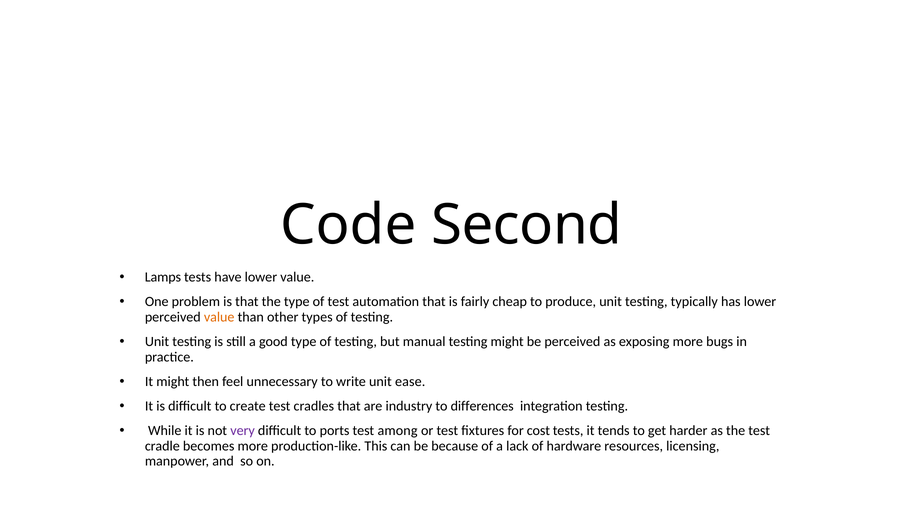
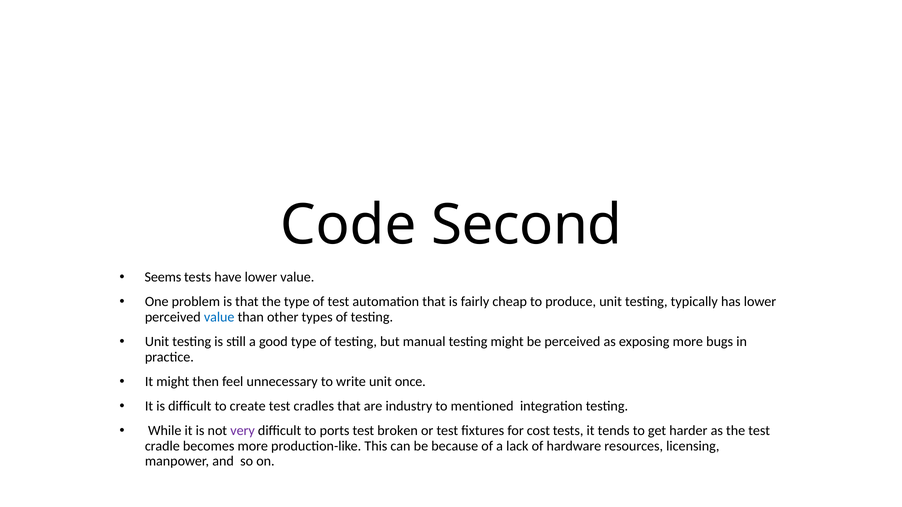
Lamps: Lamps -> Seems
value at (219, 317) colour: orange -> blue
ease: ease -> once
differences: differences -> mentioned
among: among -> broken
